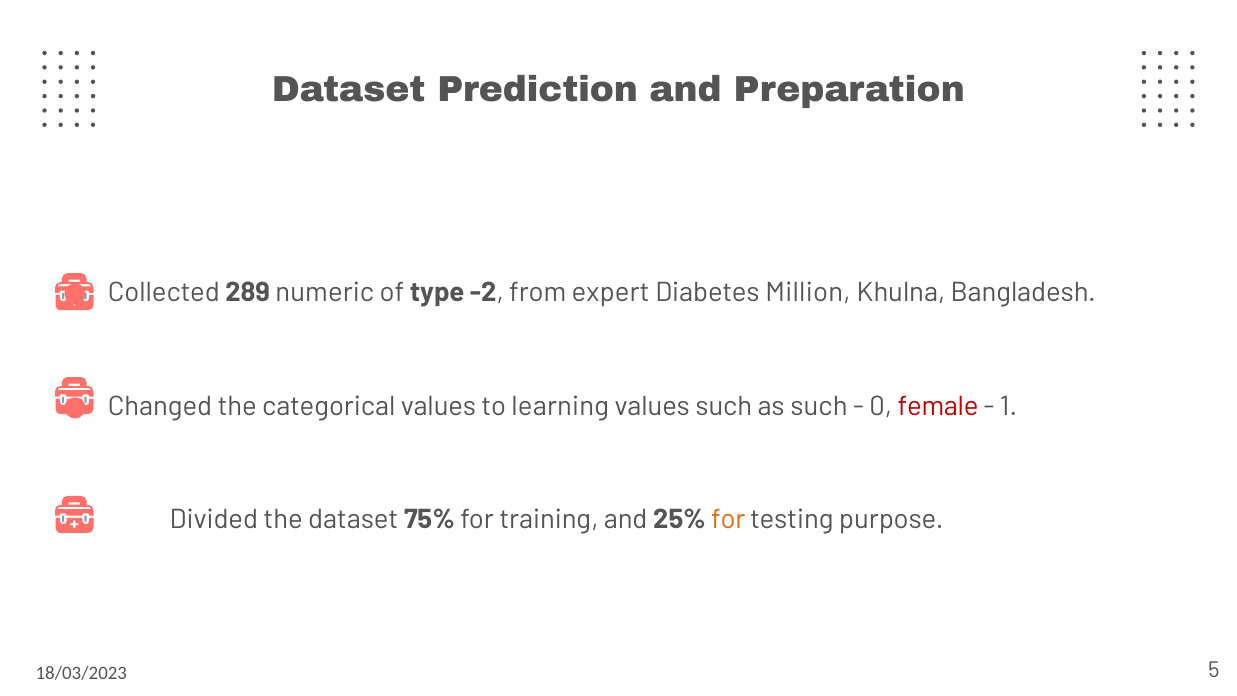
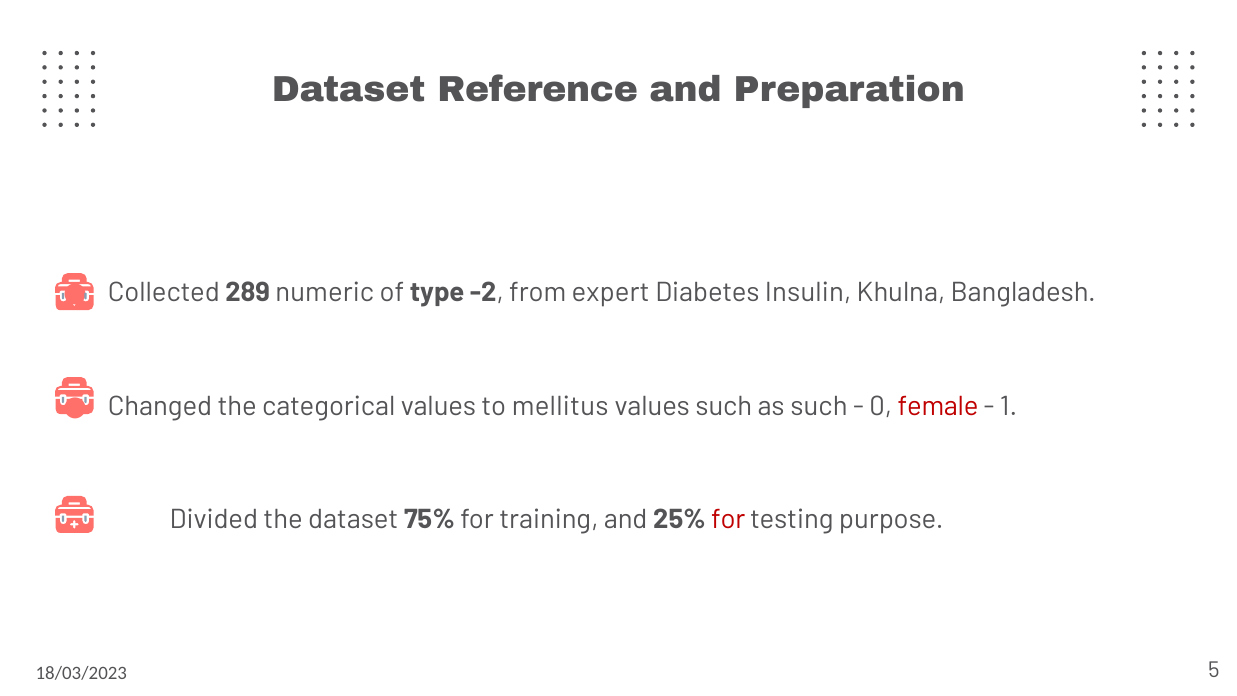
Prediction: Prediction -> Reference
Million: Million -> Insulin
learning: learning -> mellitus
for at (728, 520) colour: orange -> red
